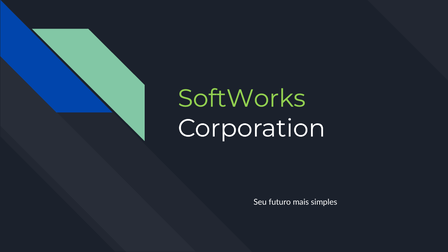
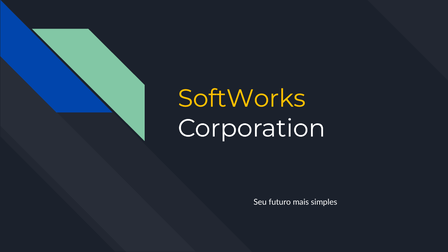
SoftWorks colour: light green -> yellow
